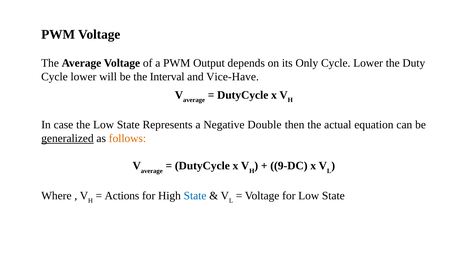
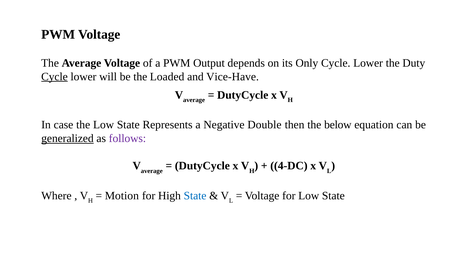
Cycle at (54, 77) underline: none -> present
Interval: Interval -> Loaded
actual: actual -> below
follows colour: orange -> purple
9-DC: 9-DC -> 4-DC
Actions: Actions -> Motion
